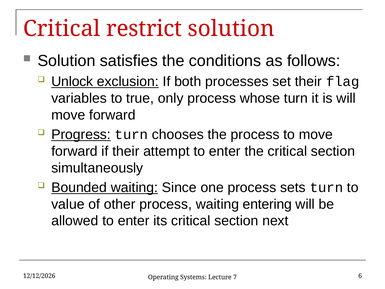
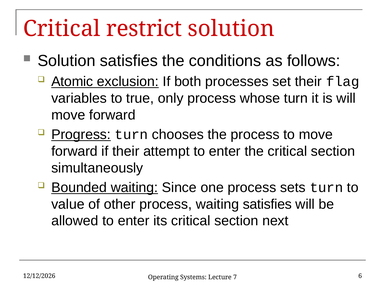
Unlock: Unlock -> Atomic
waiting entering: entering -> satisfies
